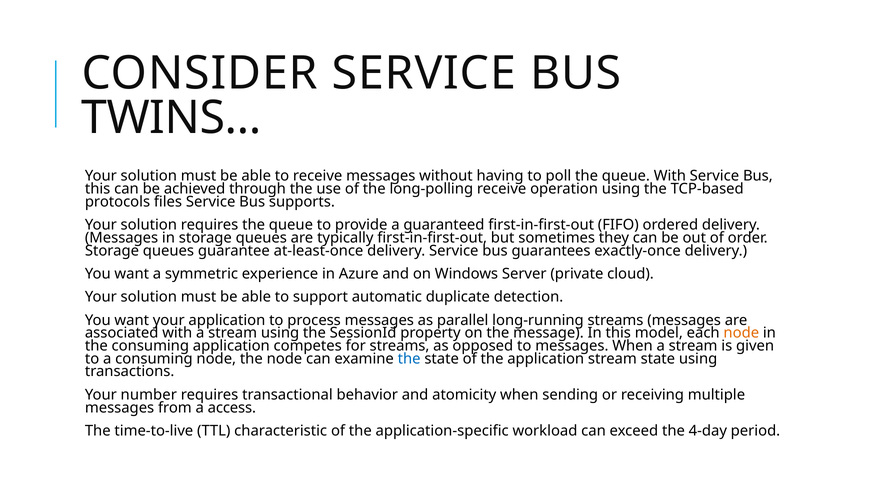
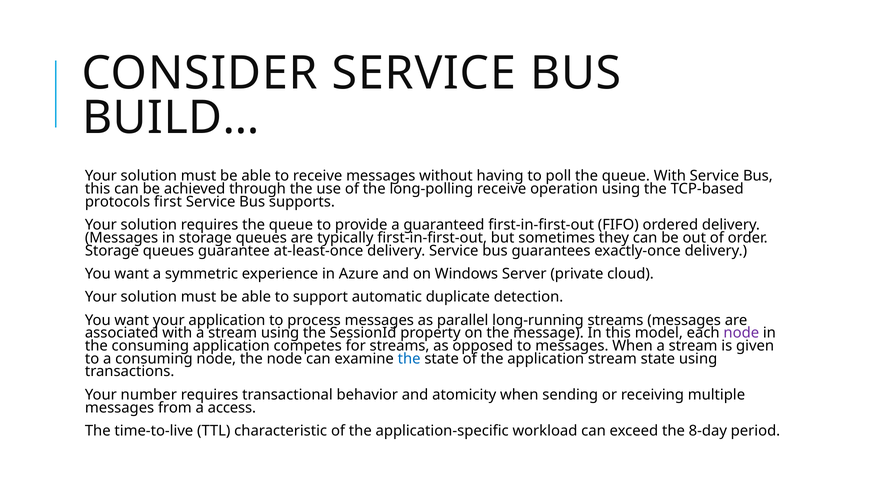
TWINS…: TWINS… -> BUILD…
files: files -> first
node at (741, 333) colour: orange -> purple
4-day: 4-day -> 8-day
